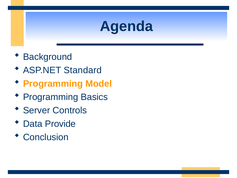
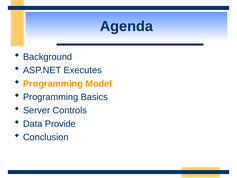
Standard: Standard -> Executes
